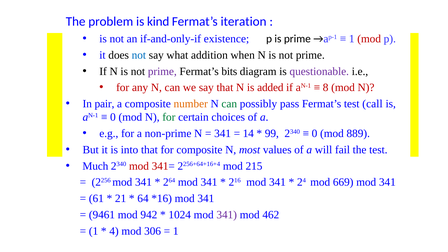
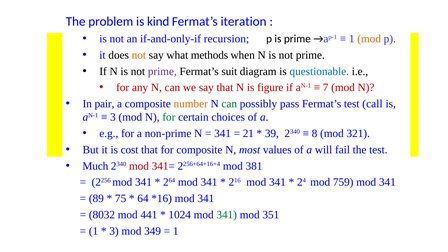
existence: existence -> recursion
mod at (369, 39) colour: red -> orange
not at (139, 55) colour: blue -> orange
addition: addition -> methods
bits: bits -> suit
questionable colour: purple -> blue
added: added -> figure
8: 8 -> 7
0 at (113, 117): 0 -> 3
14: 14 -> 21
99: 99 -> 39
0 at (315, 134): 0 -> 8
889: 889 -> 321
into: into -> cost
215: 215 -> 381
669: 669 -> 759
61: 61 -> 89
21: 21 -> 75
9461: 9461 -> 8032
942: 942 -> 441
341 at (227, 215) colour: purple -> green
462: 462 -> 351
4 at (114, 231): 4 -> 3
306: 306 -> 349
